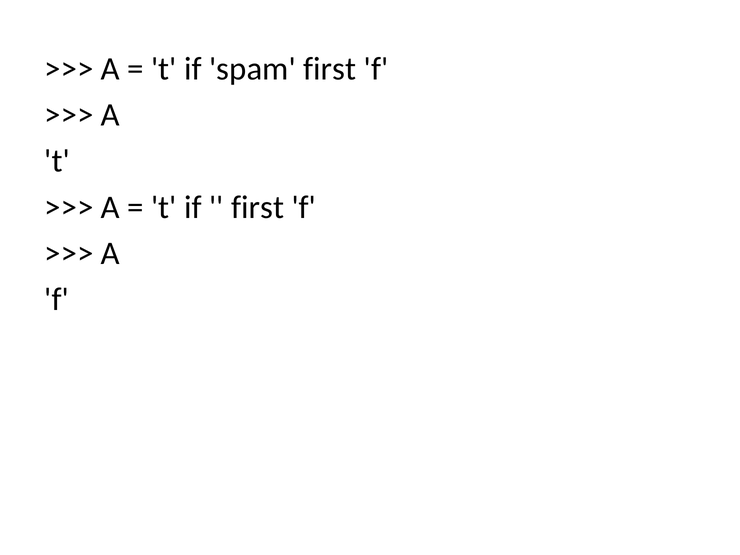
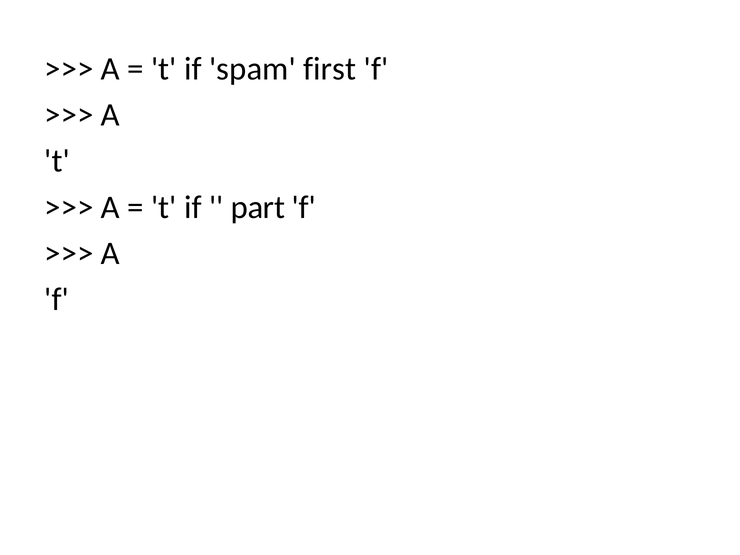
first at (258, 207): first -> part
